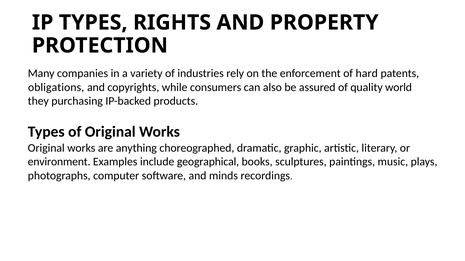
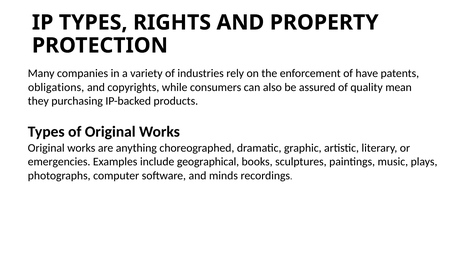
hard: hard -> have
world: world -> mean
environment: environment -> emergencies
